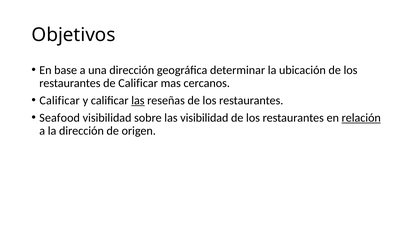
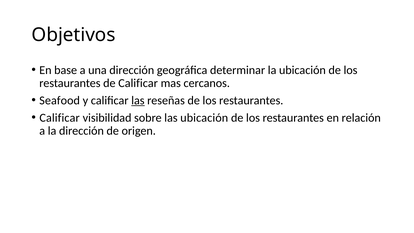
Calificar at (60, 100): Calificar -> Seafood
Seafood at (60, 118): Seafood -> Calificar
las visibilidad: visibilidad -> ubicación
relación underline: present -> none
